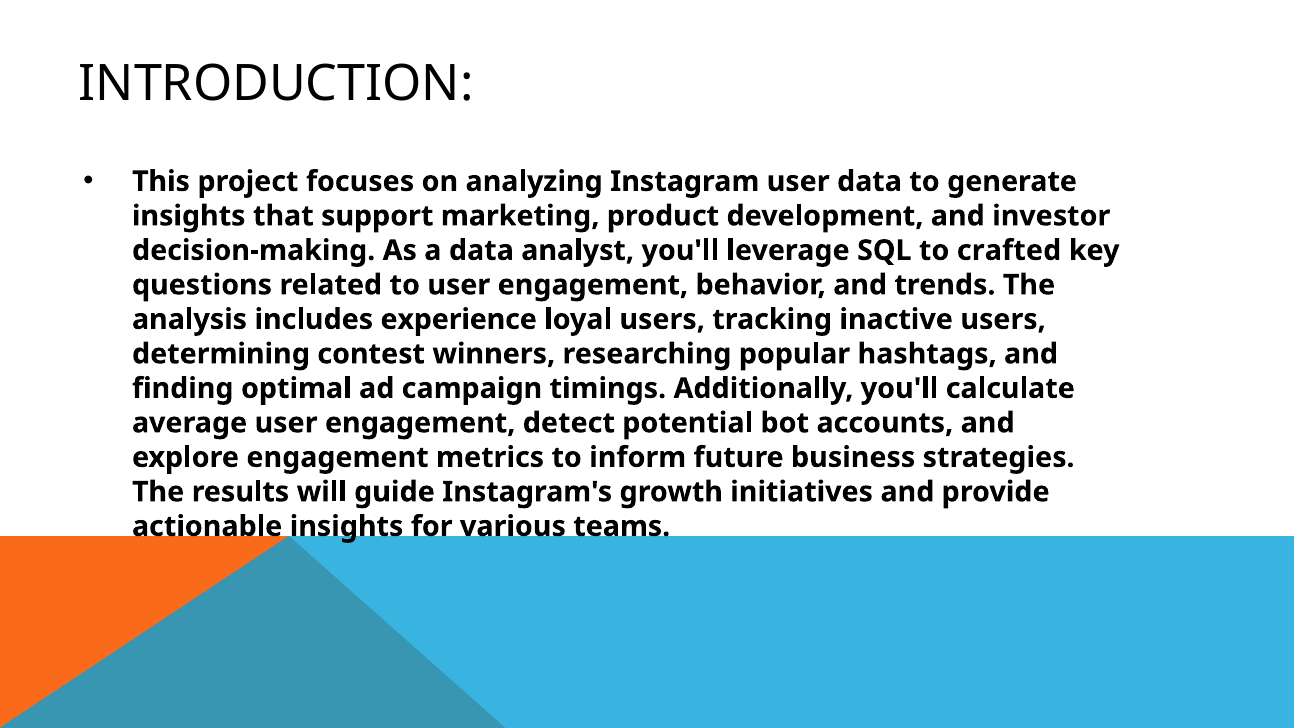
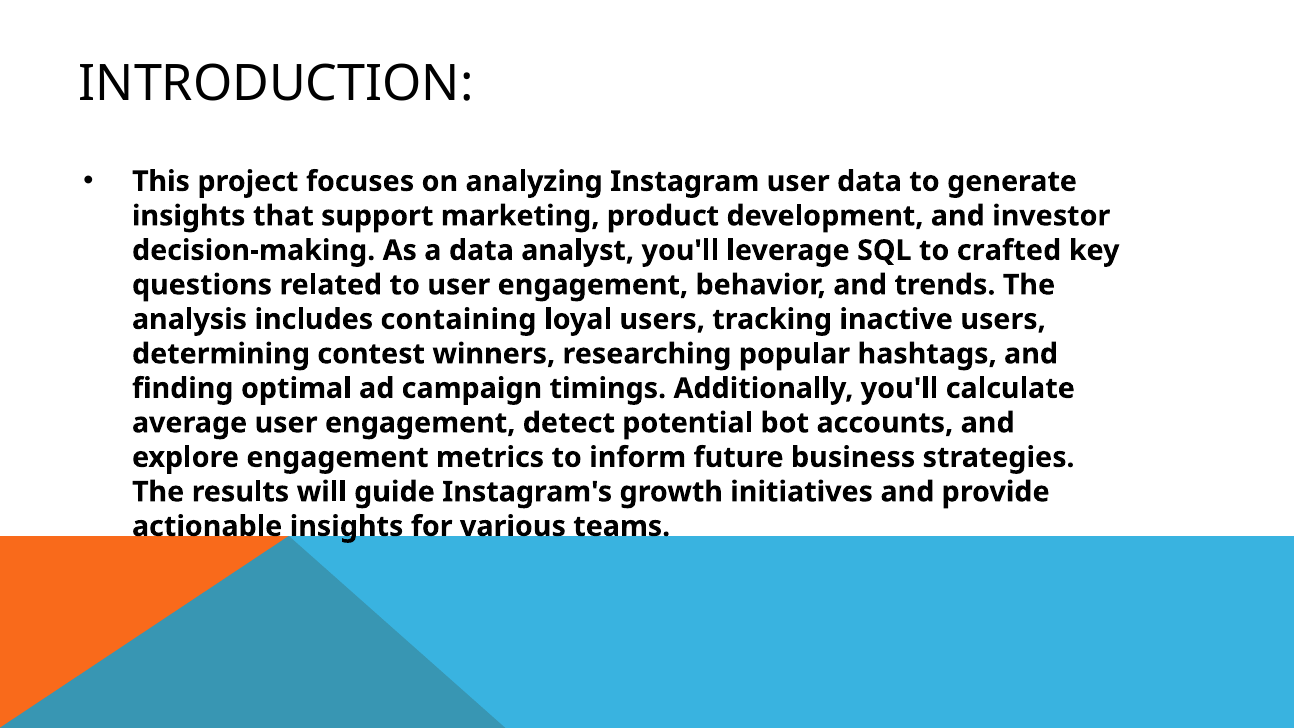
experience: experience -> containing
